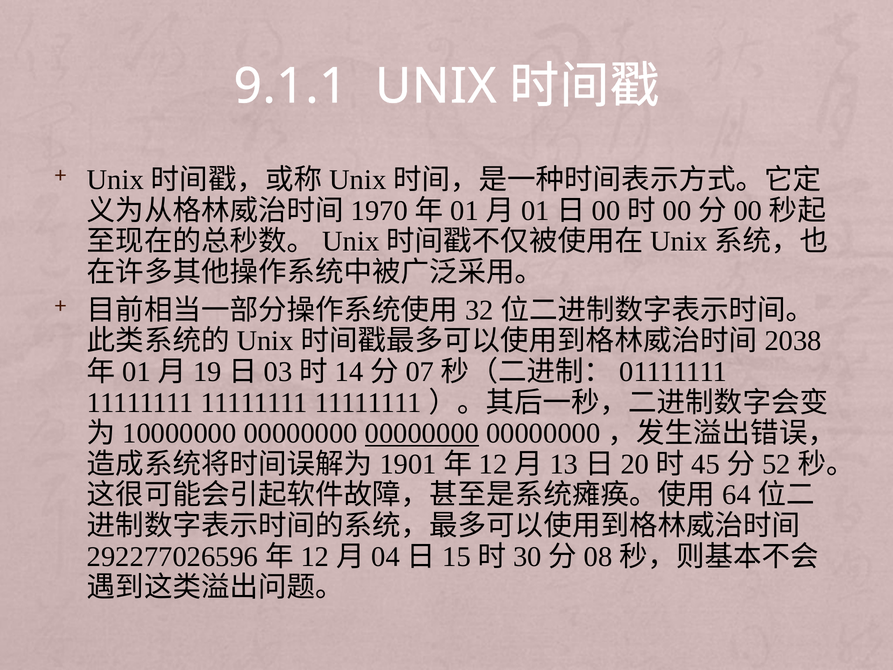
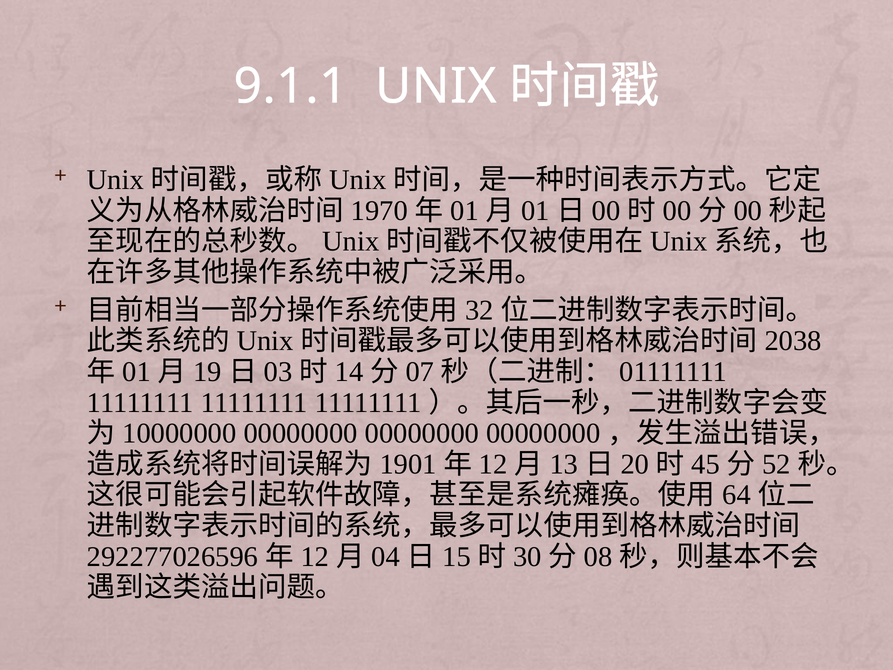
00000000 at (422, 433) underline: present -> none
